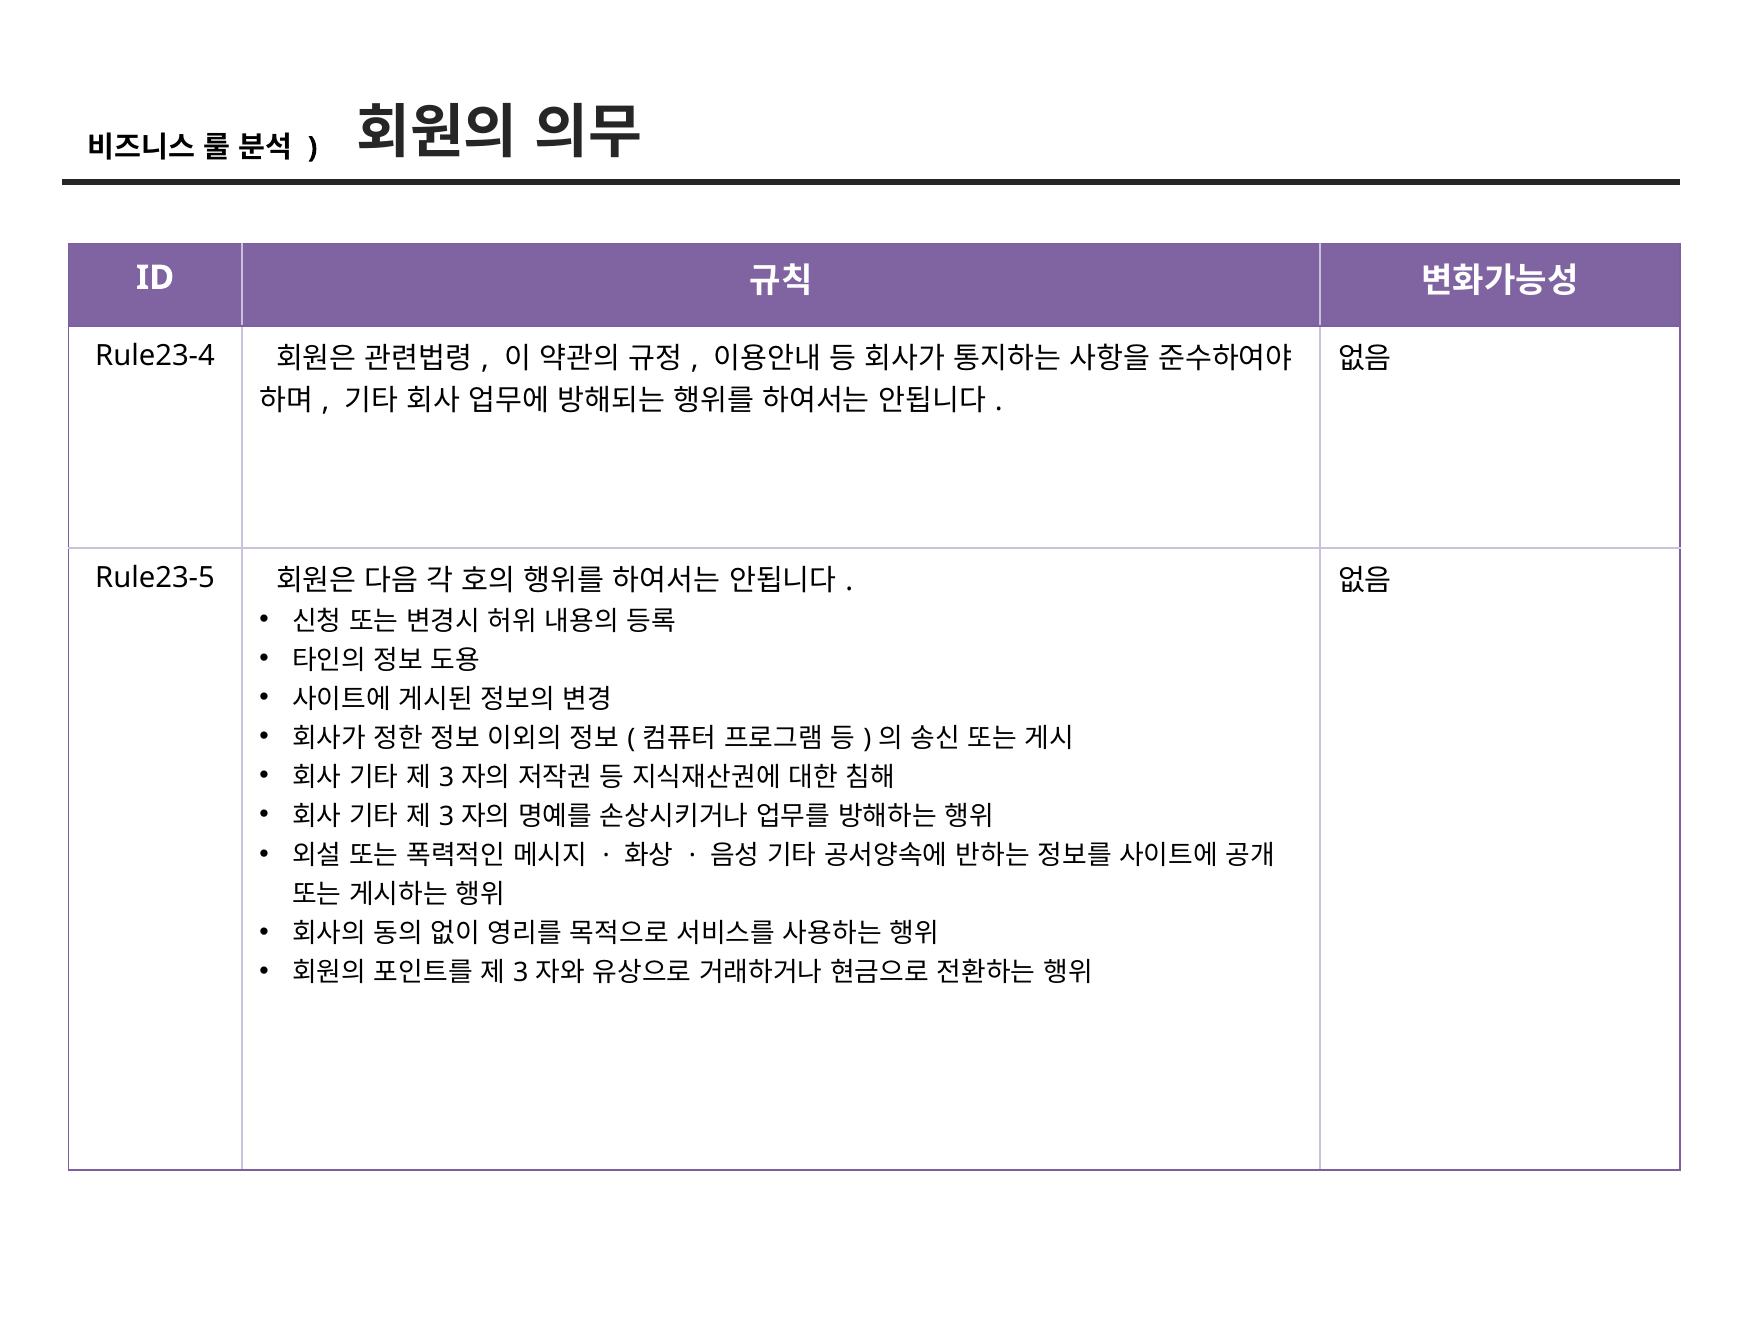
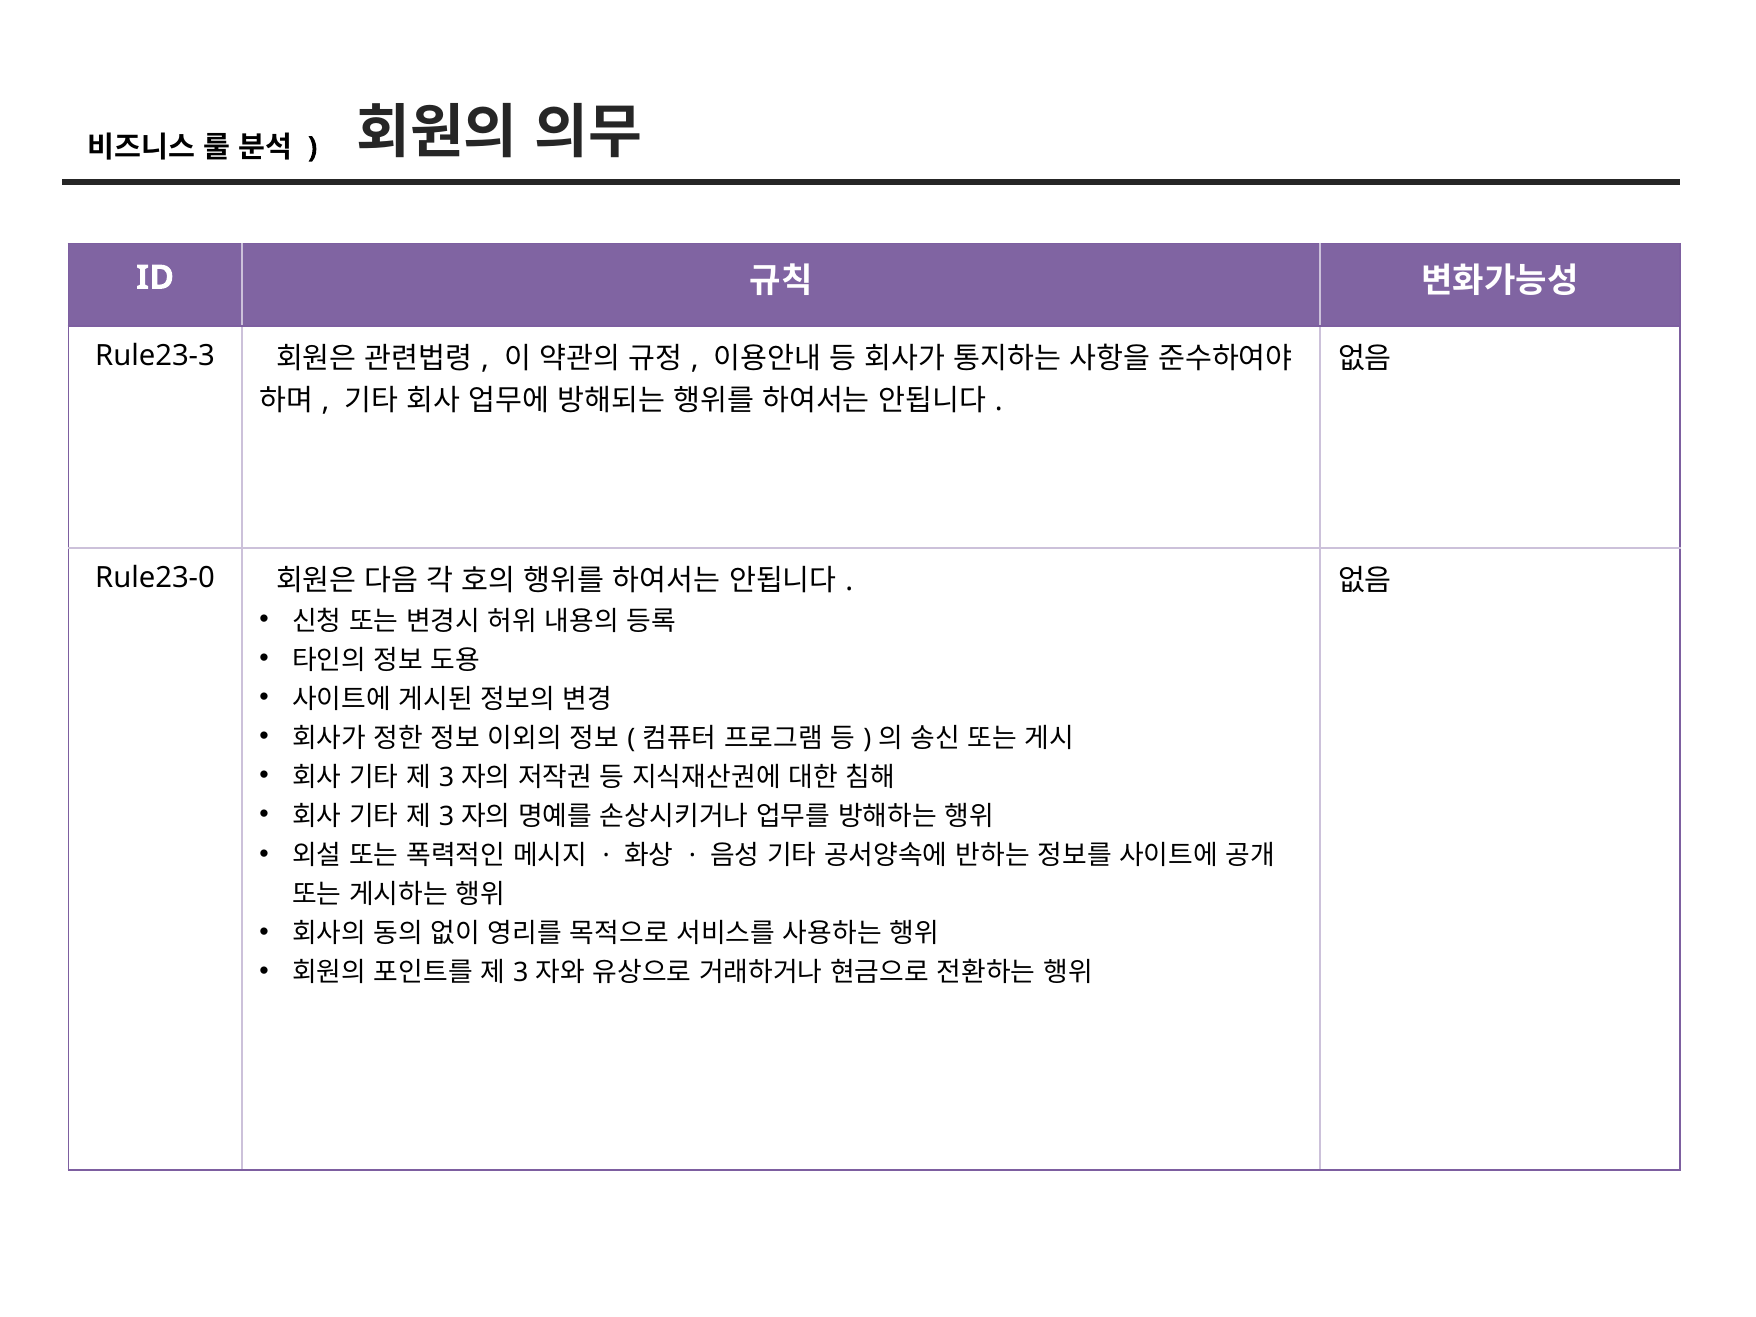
Rule23-4: Rule23-4 -> Rule23-3
Rule23-5: Rule23-5 -> Rule23-0
